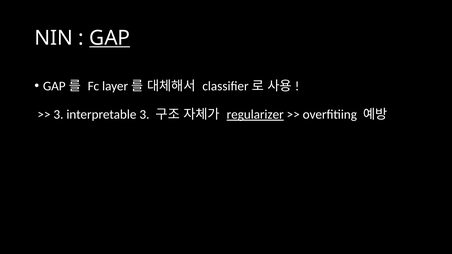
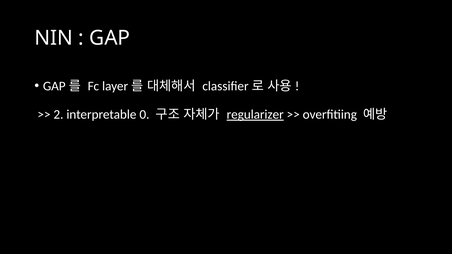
GAP underline: present -> none
3 at (58, 115): 3 -> 2
interpretable 3: 3 -> 0
